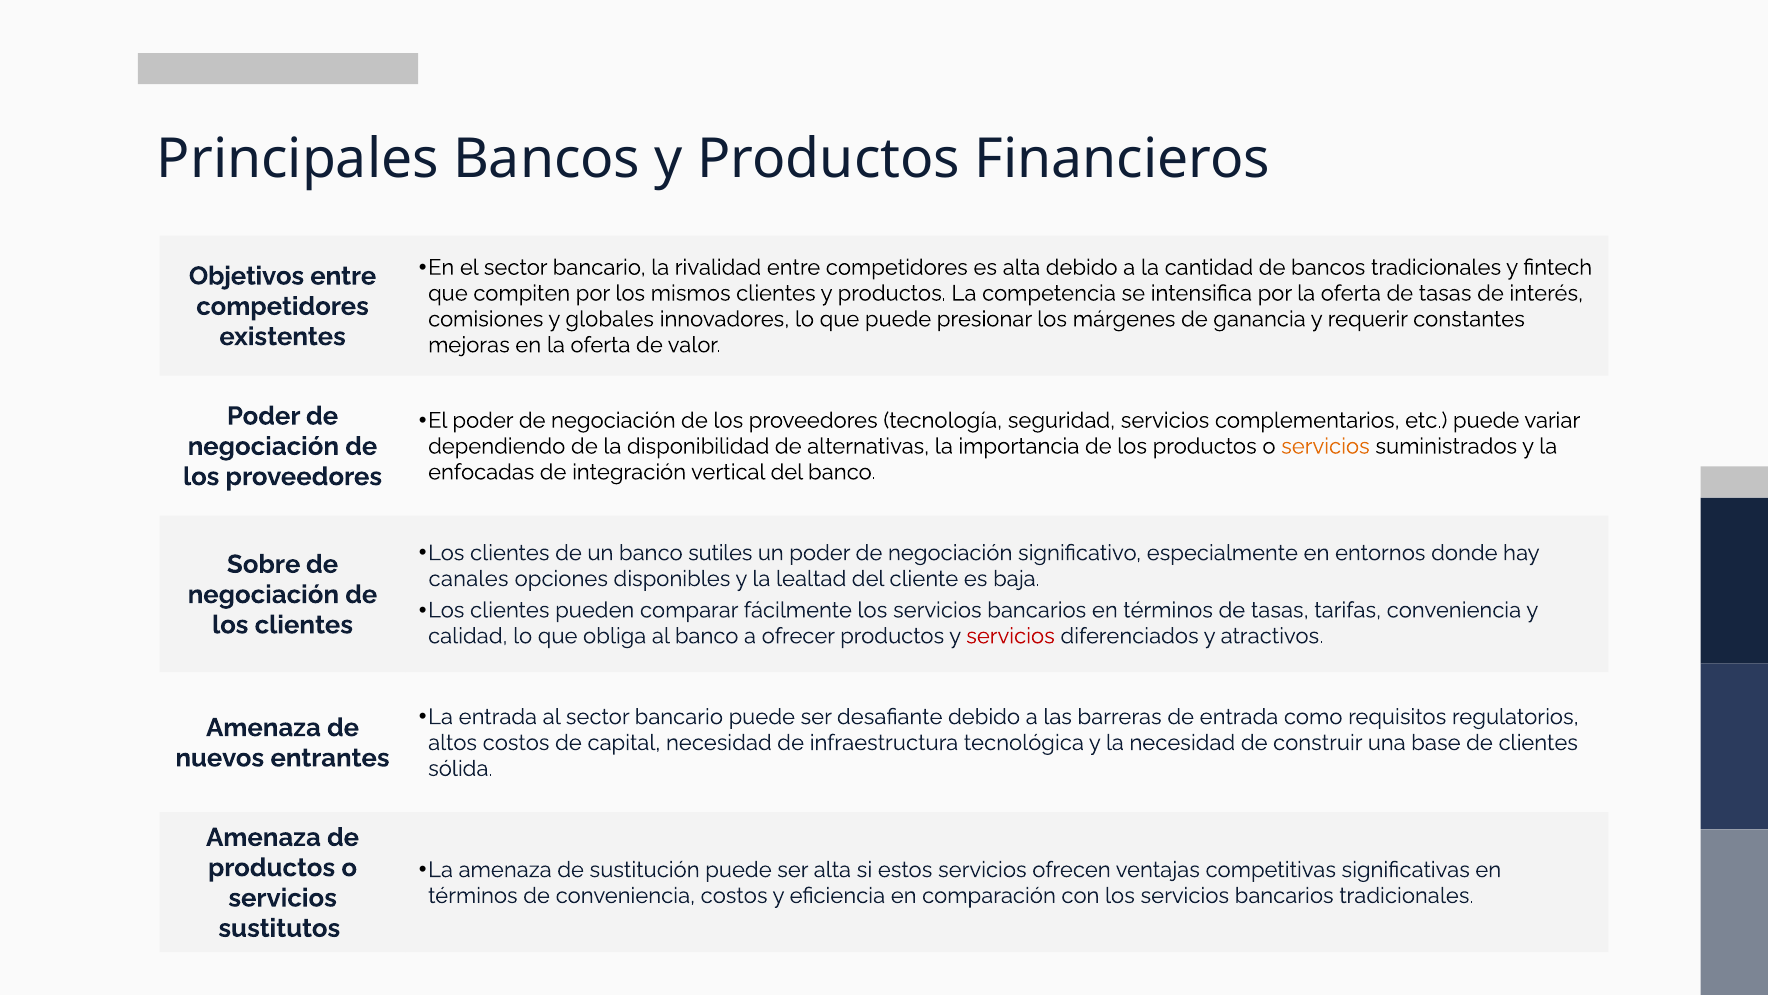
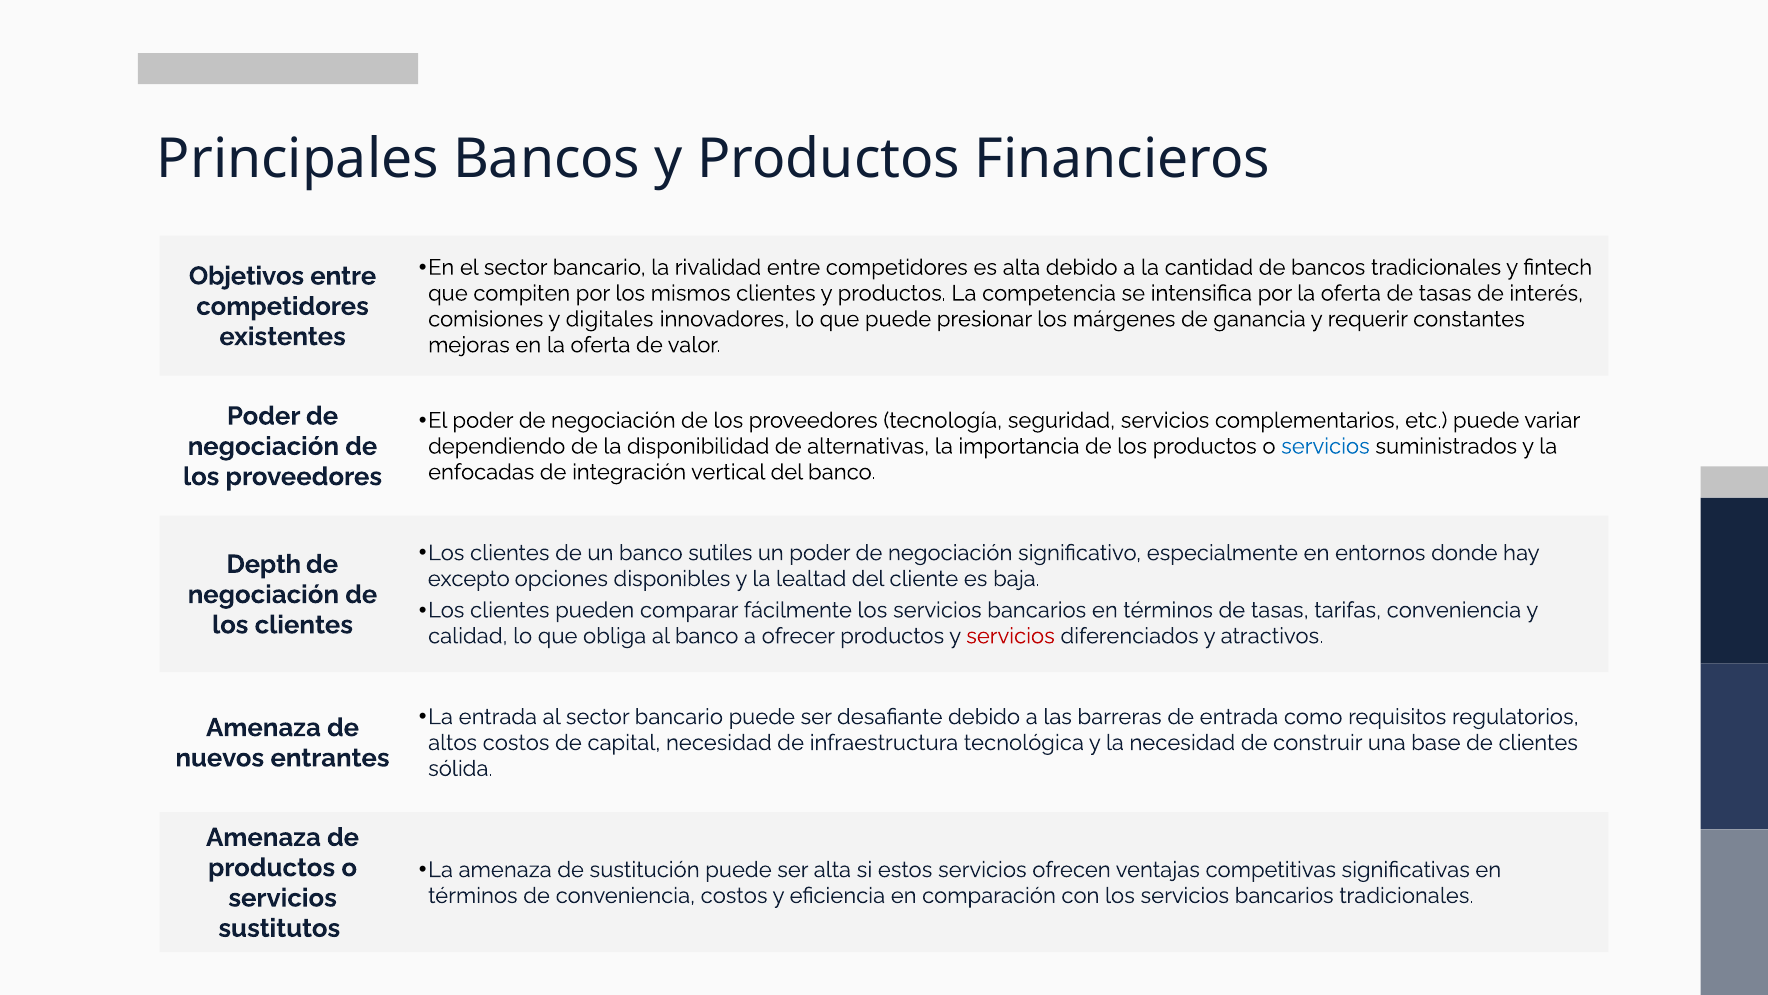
globales: globales -> digitales
servicios at (1325, 446) colour: orange -> blue
Sobre: Sobre -> Depth
canales: canales -> excepto
